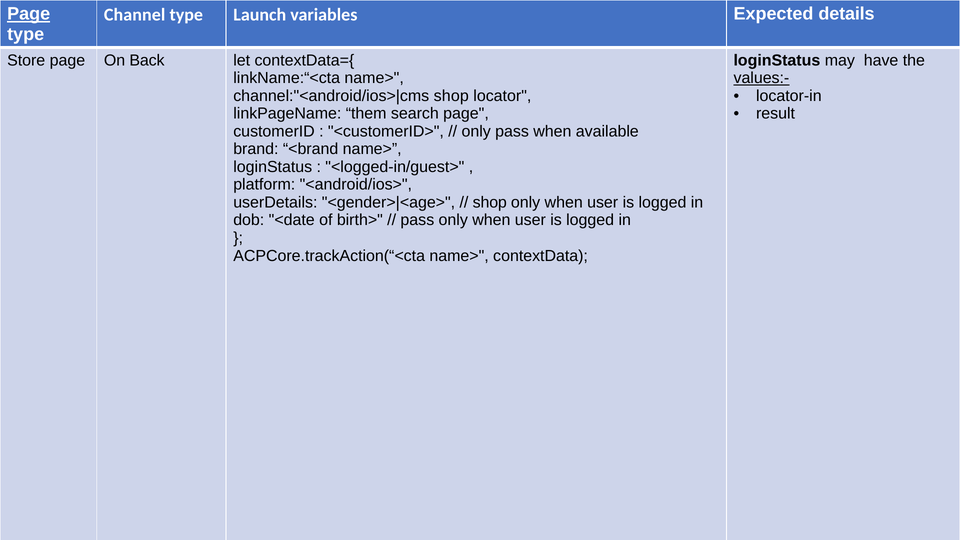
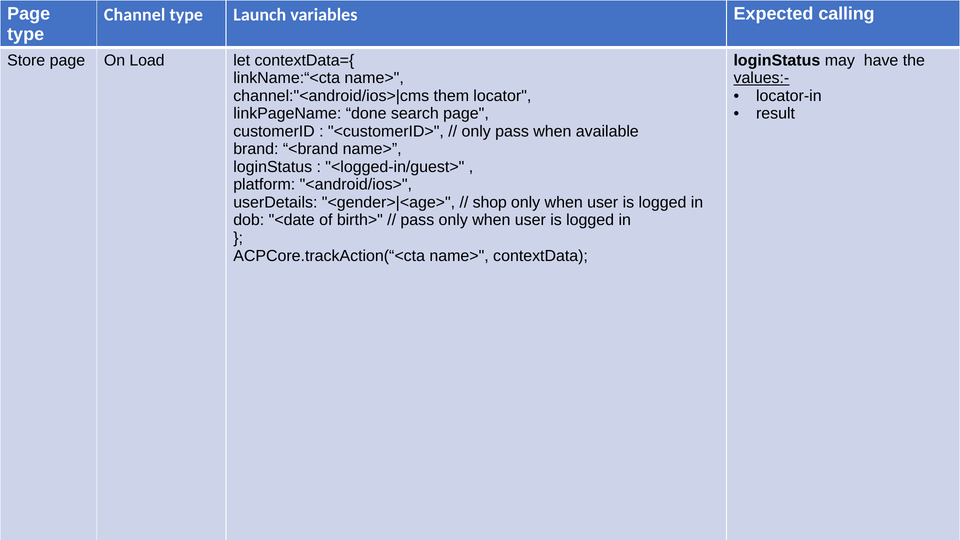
Page at (29, 14) underline: present -> none
details: details -> calling
Back: Back -> Load
shop at (451, 96): shop -> them
them: them -> done
